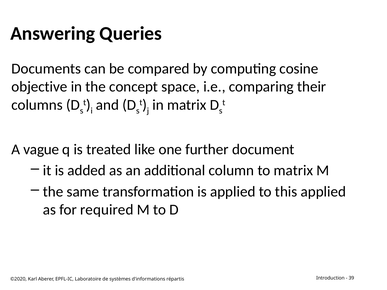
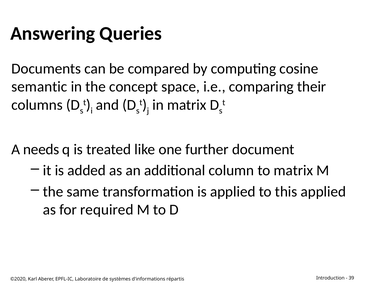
objective: objective -> semantic
vague: vague -> needs
